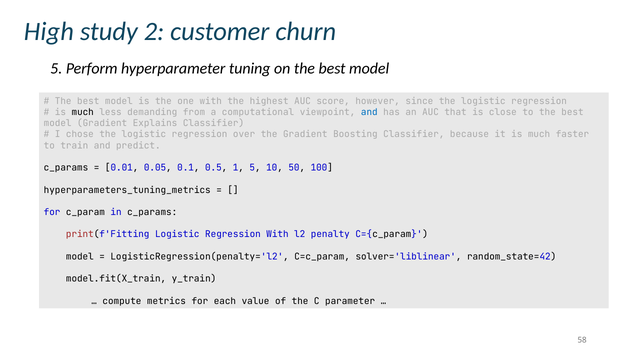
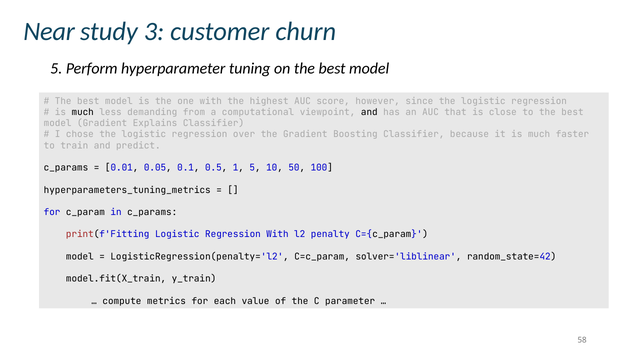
High: High -> Near
2: 2 -> 3
and at (369, 112) colour: blue -> black
